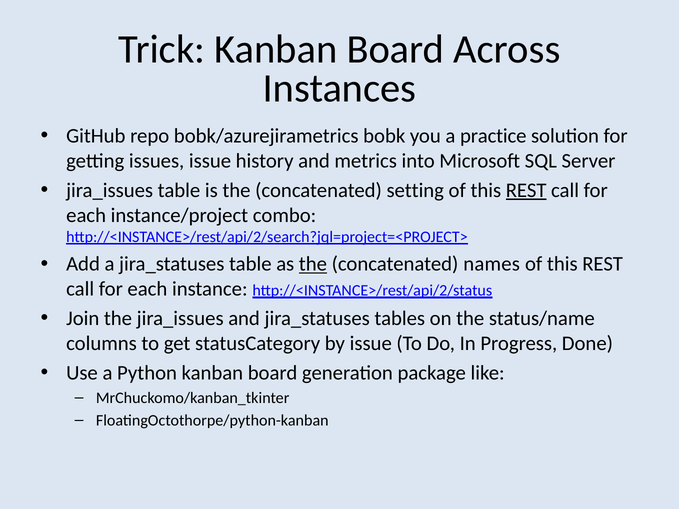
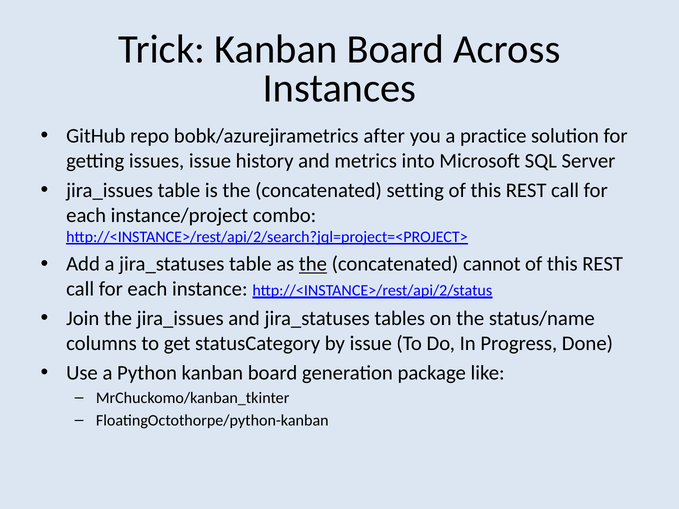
bobk: bobk -> after
REST at (526, 190) underline: present -> none
names: names -> cannot
